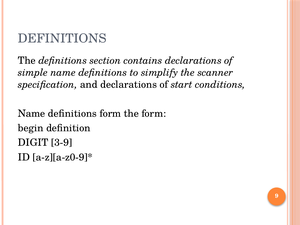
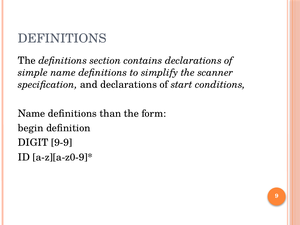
definitions form: form -> than
3-9: 3-9 -> 9-9
